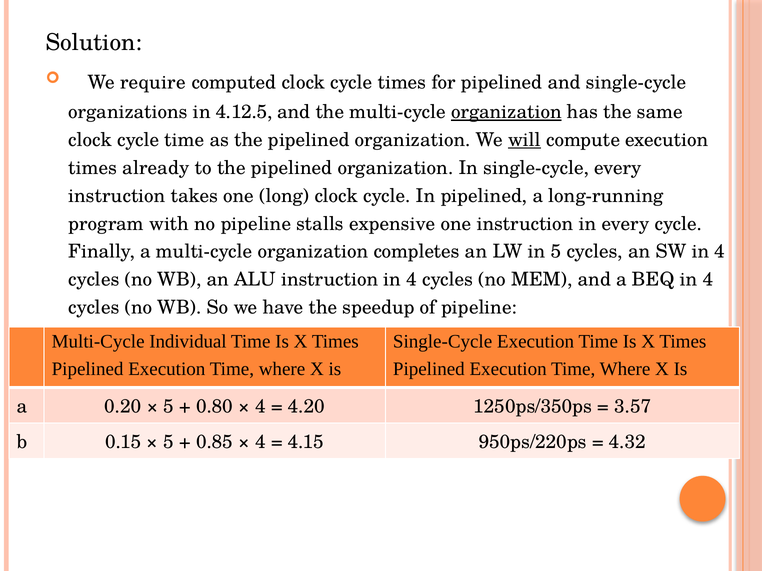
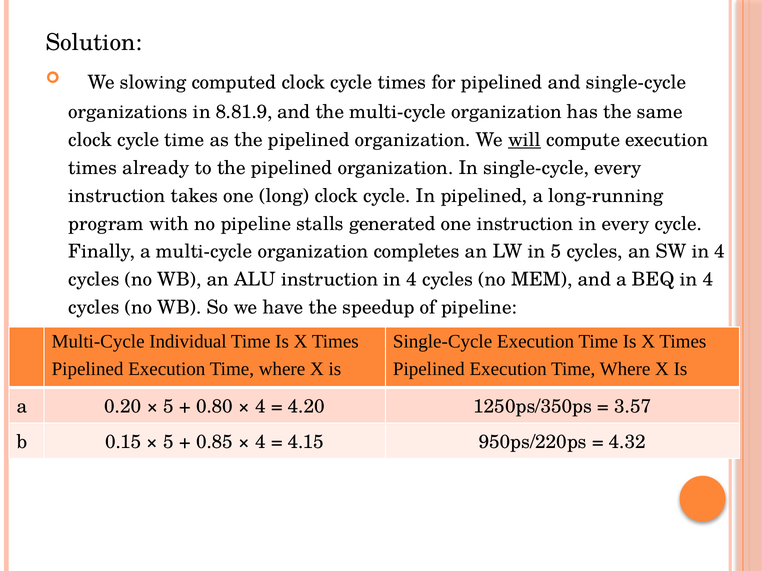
require: require -> slowing
4.12.5: 4.12.5 -> 8.81.9
organization at (506, 112) underline: present -> none
expensive: expensive -> generated
